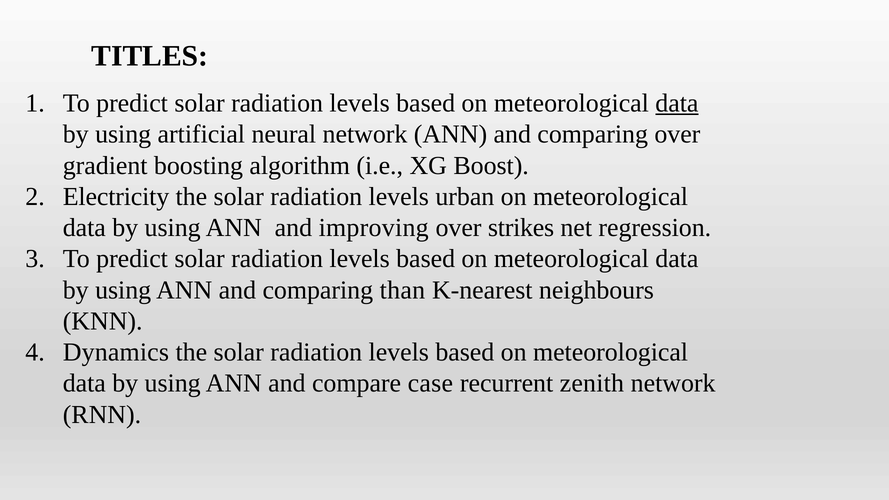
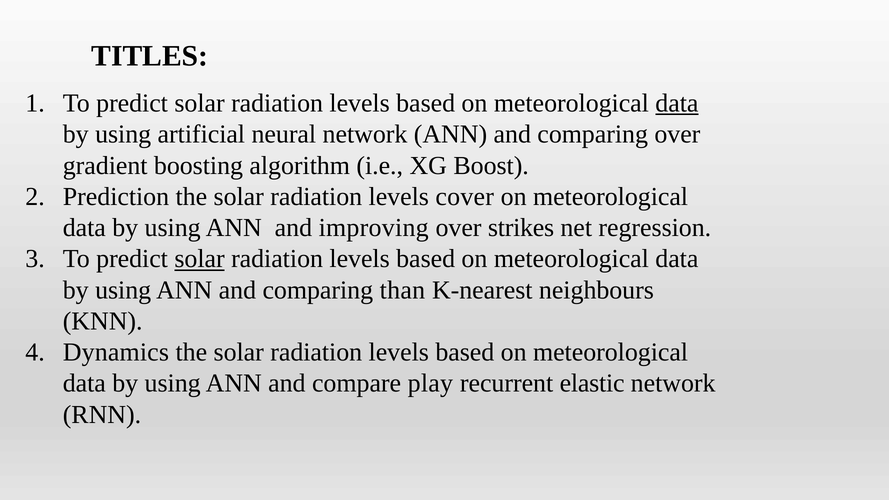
Electricity: Electricity -> Prediction
urban: urban -> cover
solar at (200, 259) underline: none -> present
case: case -> play
zenith: zenith -> elastic
